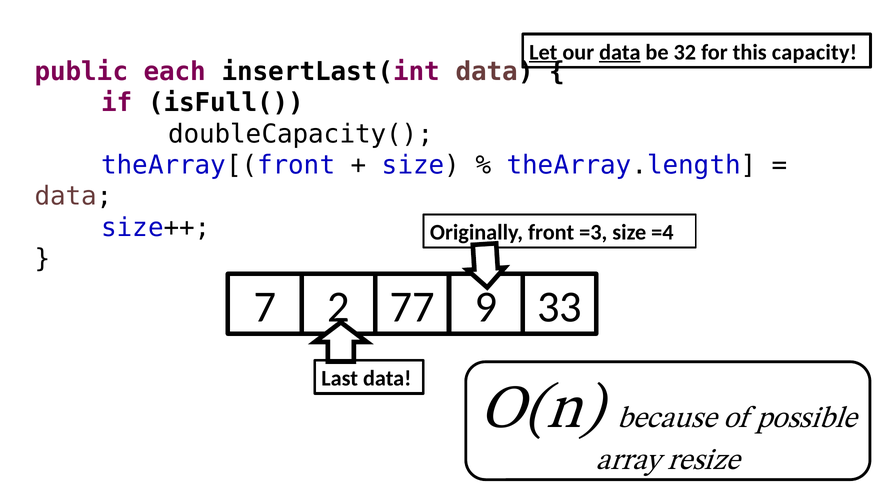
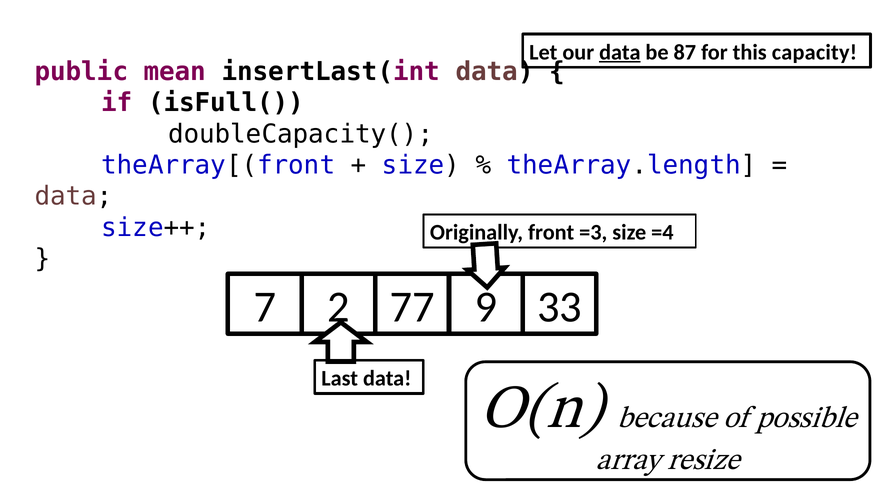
Let underline: present -> none
32: 32 -> 87
each: each -> mean
